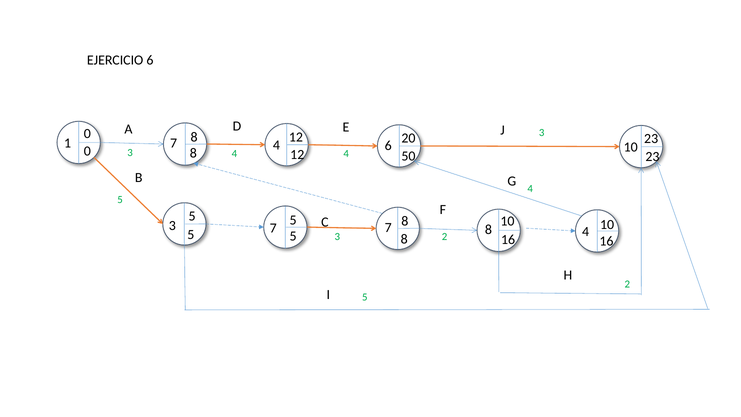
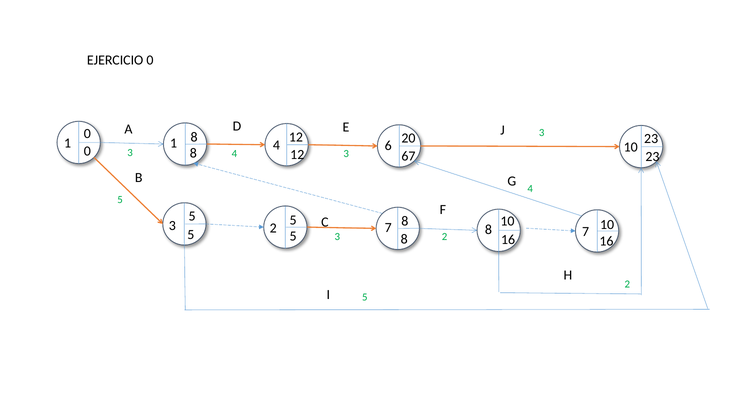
EJERCICIO 6: 6 -> 0
1 7: 7 -> 1
50: 50 -> 67
4 at (346, 154): 4 -> 3
7 at (273, 228): 7 -> 2
8 4: 4 -> 7
